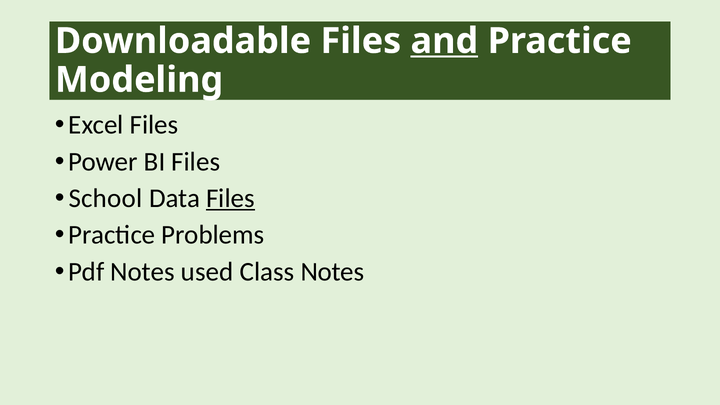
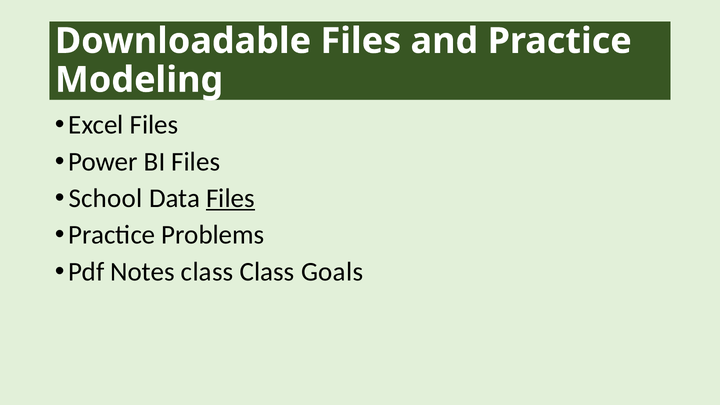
and underline: present -> none
Notes used: used -> class
Class Notes: Notes -> Goals
